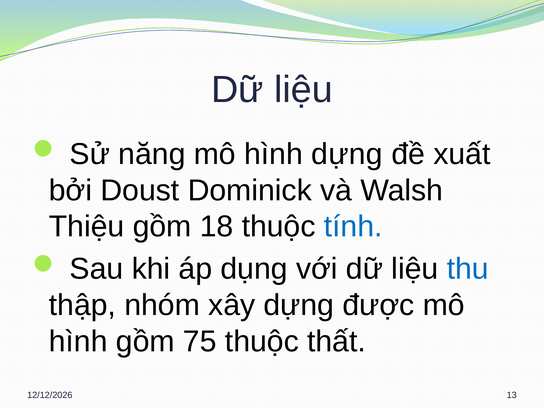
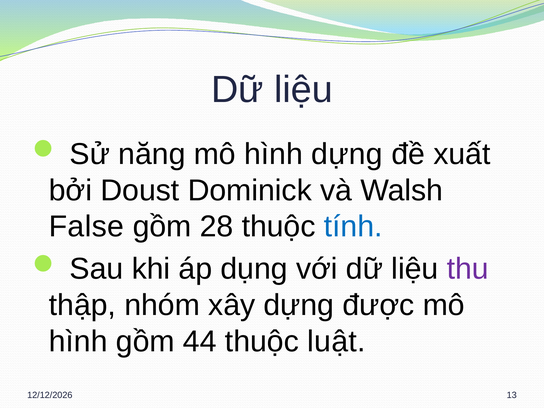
Thiệu: Thiệu -> False
18: 18 -> 28
thu colour: blue -> purple
75: 75 -> 44
thất: thất -> luật
